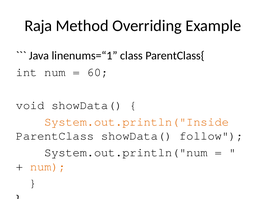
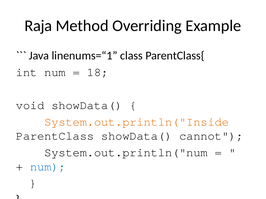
60: 60 -> 18
follow: follow -> cannot
num at (48, 167) colour: orange -> blue
